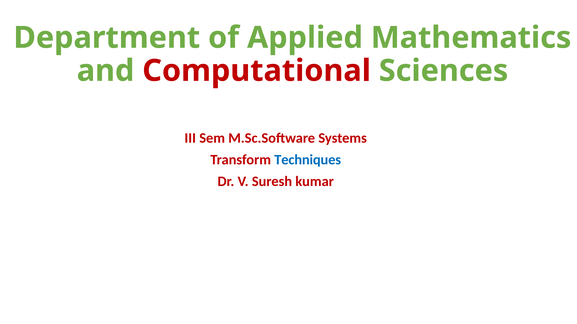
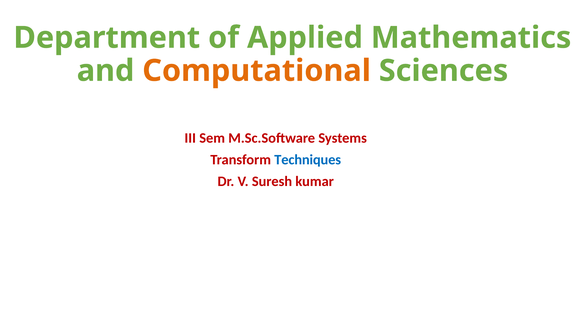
Computational colour: red -> orange
